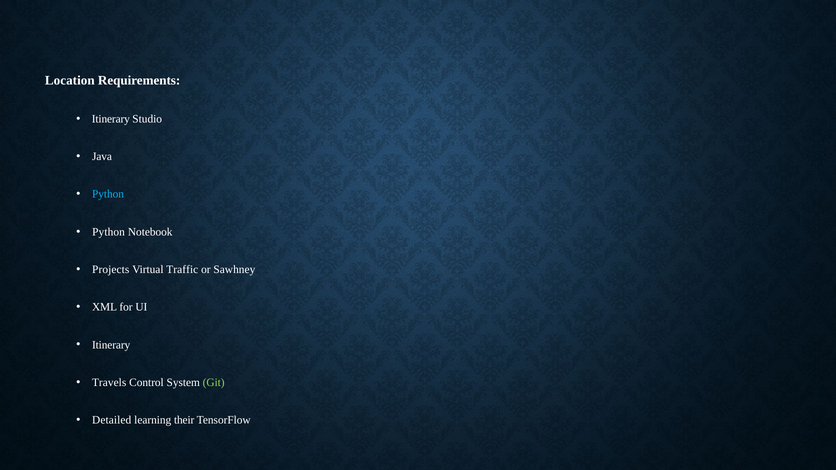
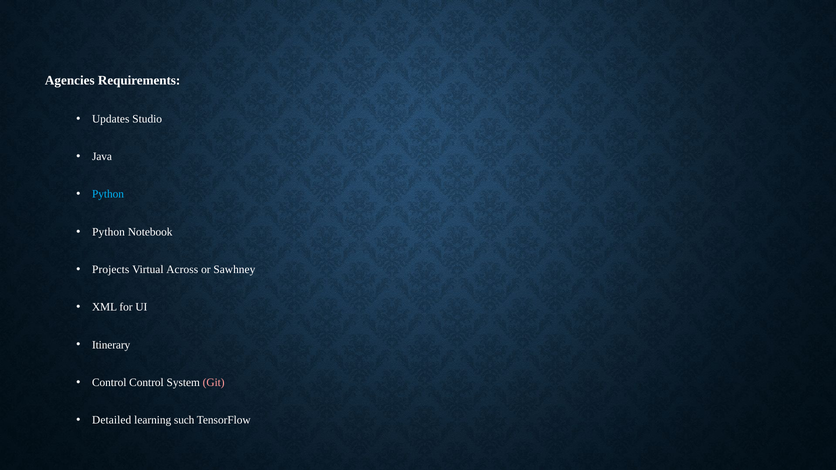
Location: Location -> Agencies
Itinerary at (111, 119): Itinerary -> Updates
Traffic: Traffic -> Across
Travels at (109, 383): Travels -> Control
Git colour: light green -> pink
their: their -> such
